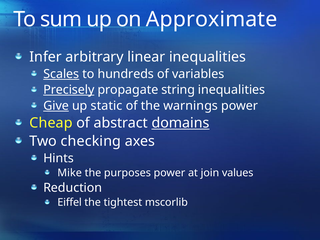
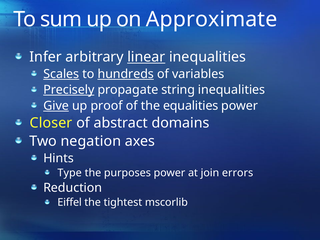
linear underline: none -> present
hundreds underline: none -> present
static: static -> proof
warnings: warnings -> equalities
Cheap: Cheap -> Closer
domains underline: present -> none
checking: checking -> negation
Mike: Mike -> Type
values: values -> errors
